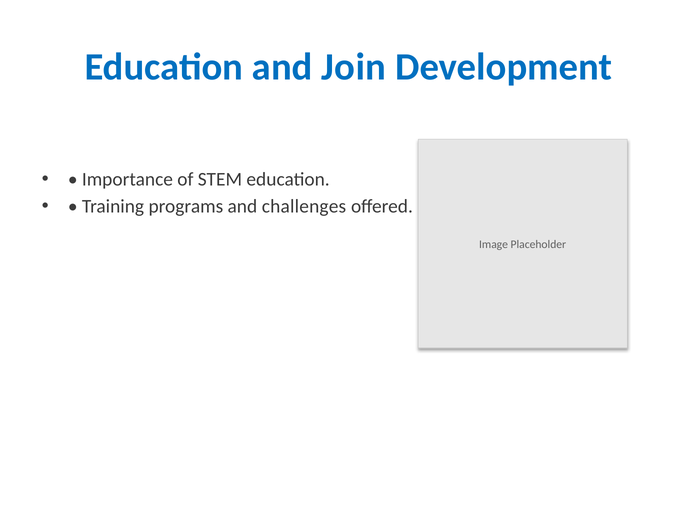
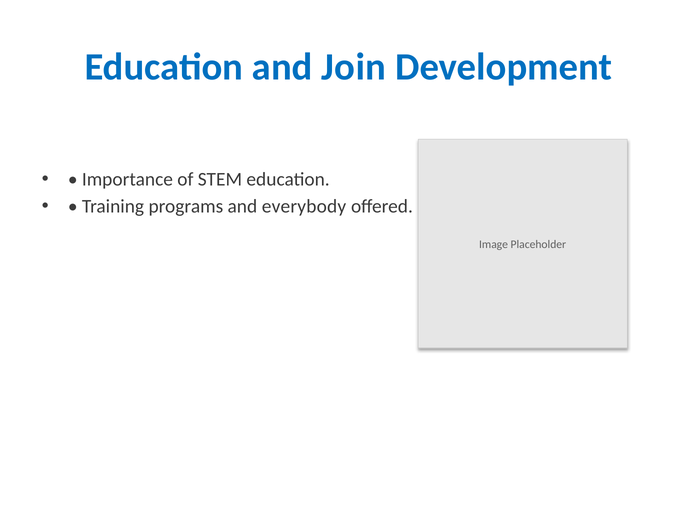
challenges: challenges -> everybody
